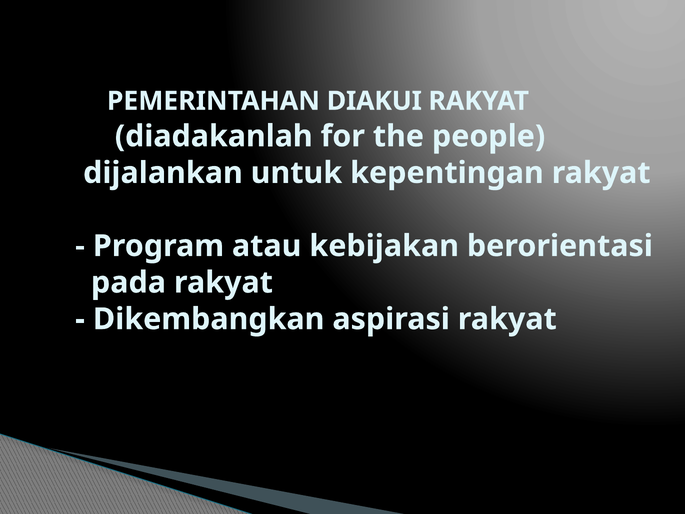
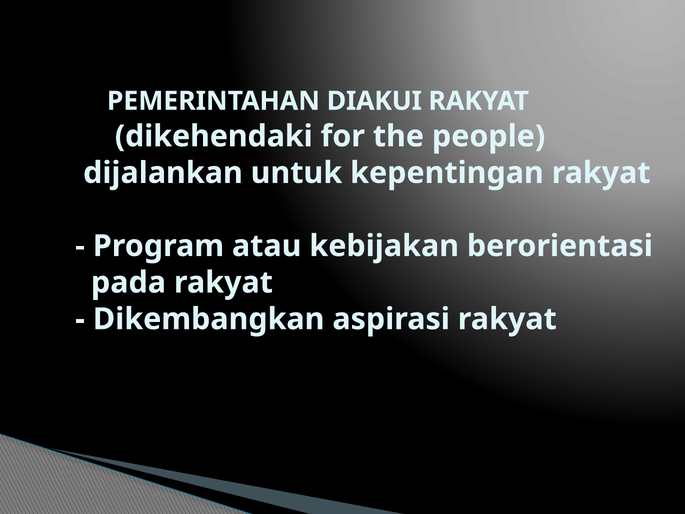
diadakanlah: diadakanlah -> dikehendaki
